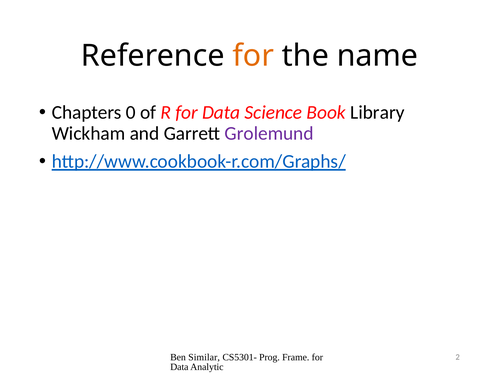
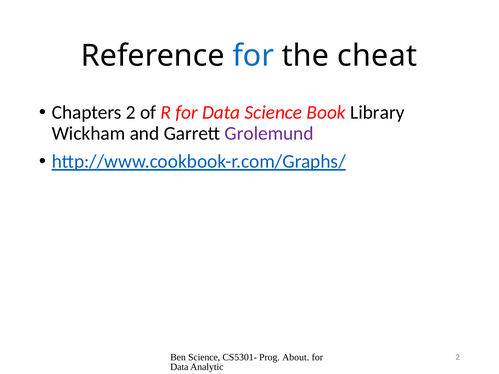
for at (253, 56) colour: orange -> blue
name: name -> cheat
Chapters 0: 0 -> 2
Ben Similar: Similar -> Science
Frame: Frame -> About
